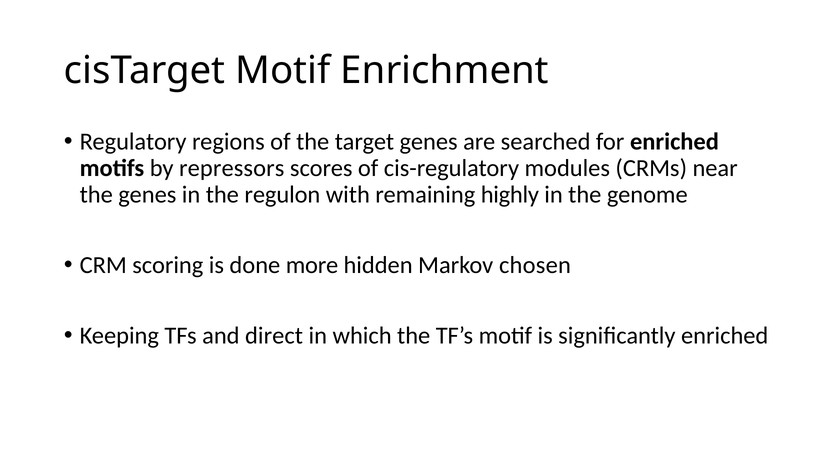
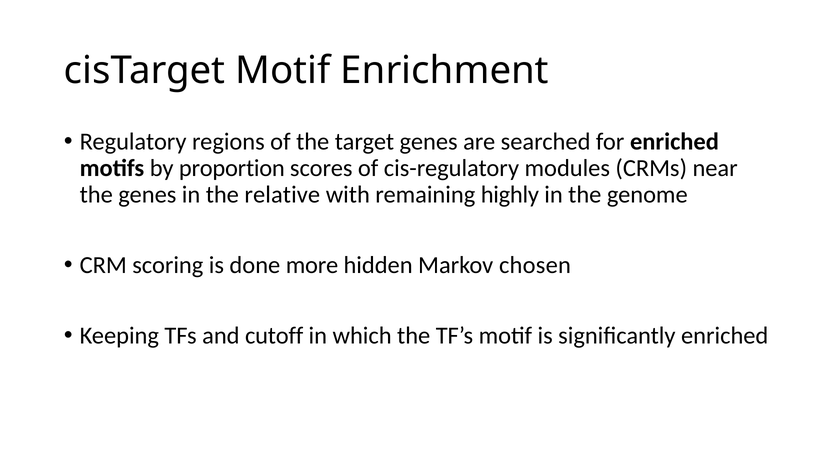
repressors: repressors -> proportion
regulon: regulon -> relative
direct: direct -> cutoff
